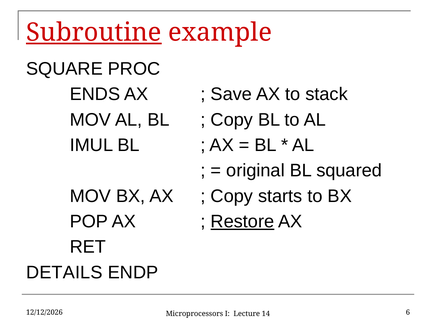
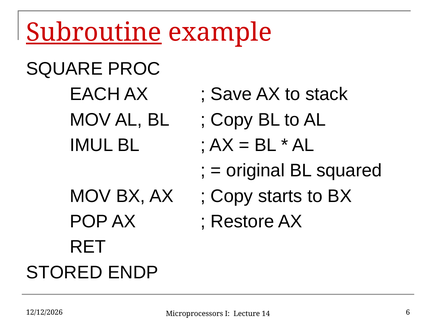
ENDS: ENDS -> EACH
Restore underline: present -> none
DETAILS: DETAILS -> STORED
